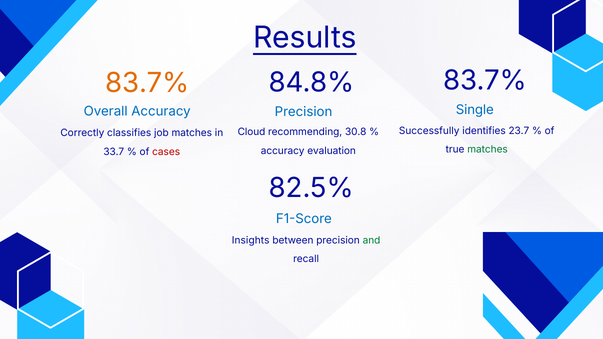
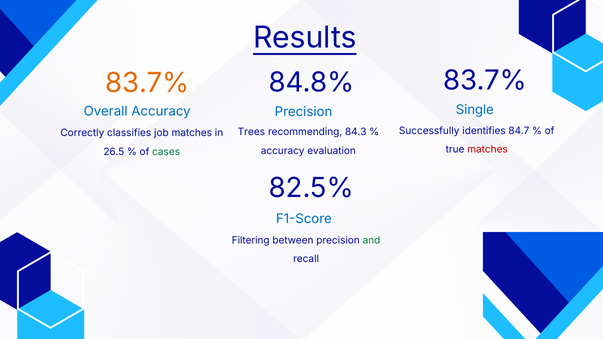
23.7: 23.7 -> 84.7
Cloud: Cloud -> Trees
30.8: 30.8 -> 84.3
matches at (488, 150) colour: green -> red
33.7: 33.7 -> 26.5
cases colour: red -> green
Insights: Insights -> Filtering
